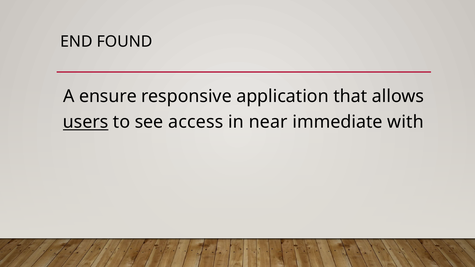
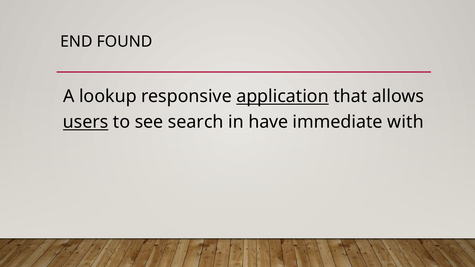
ensure: ensure -> lookup
application underline: none -> present
access: access -> search
near: near -> have
